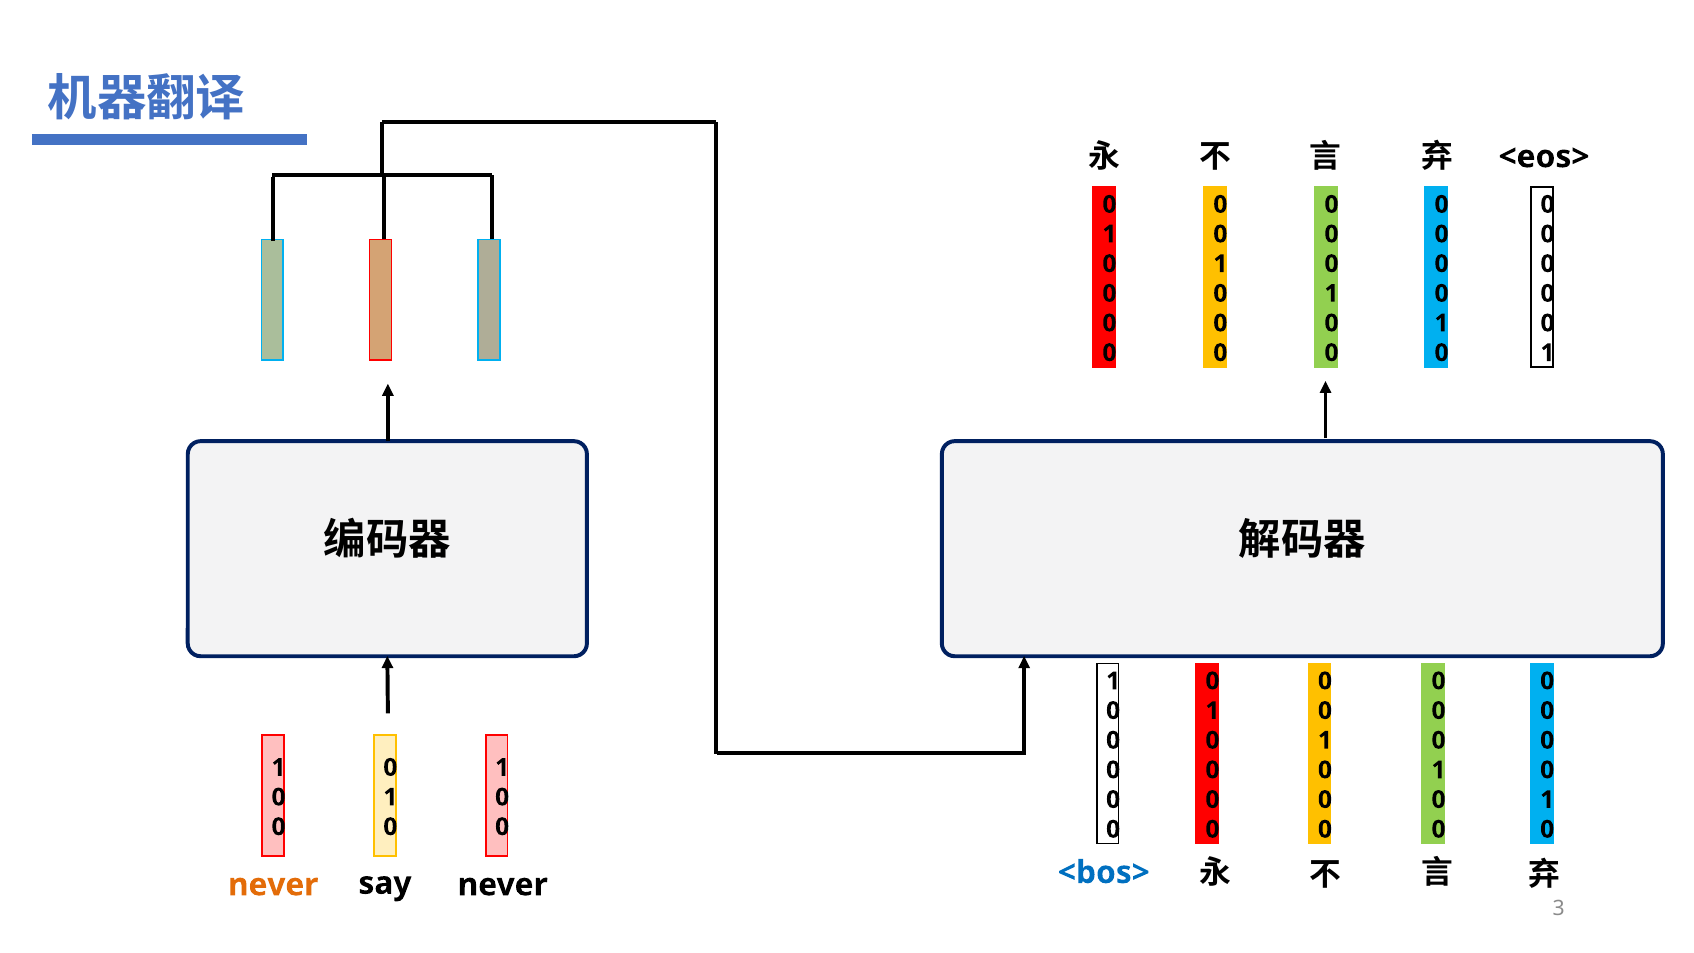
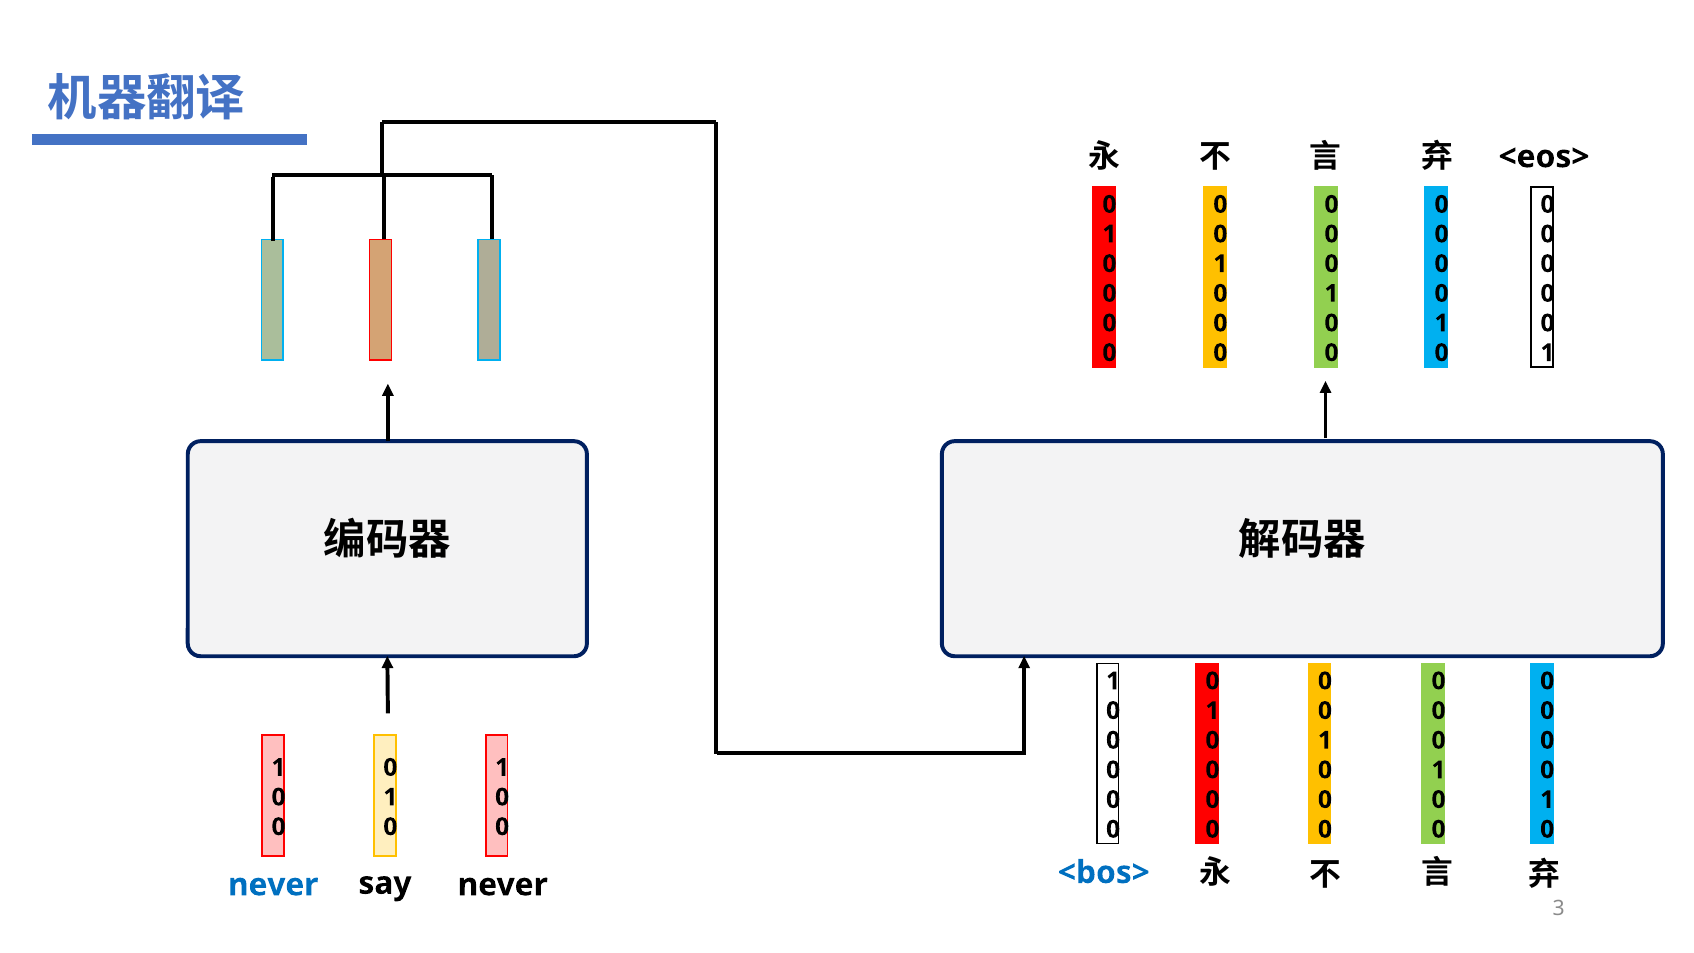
never at (273, 885) colour: orange -> blue
